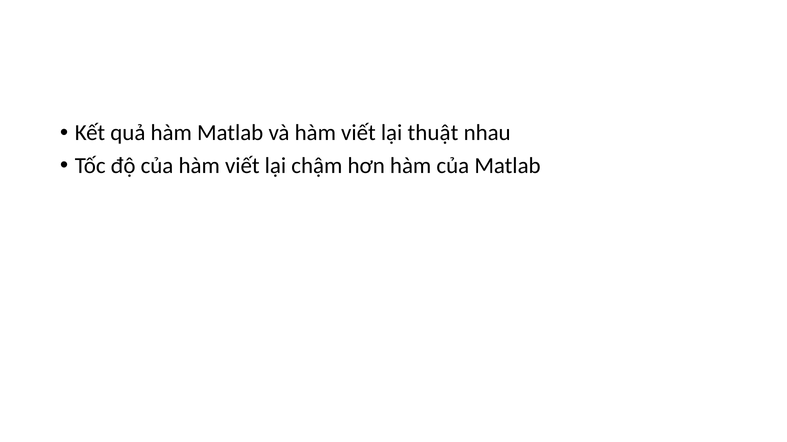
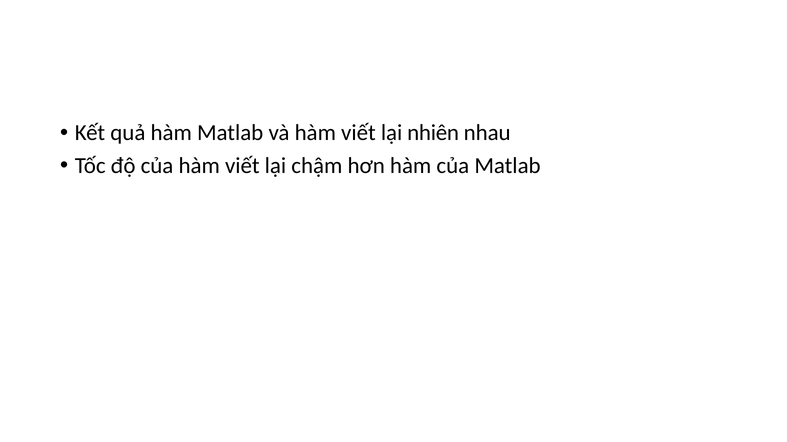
thuật: thuật -> nhiên
